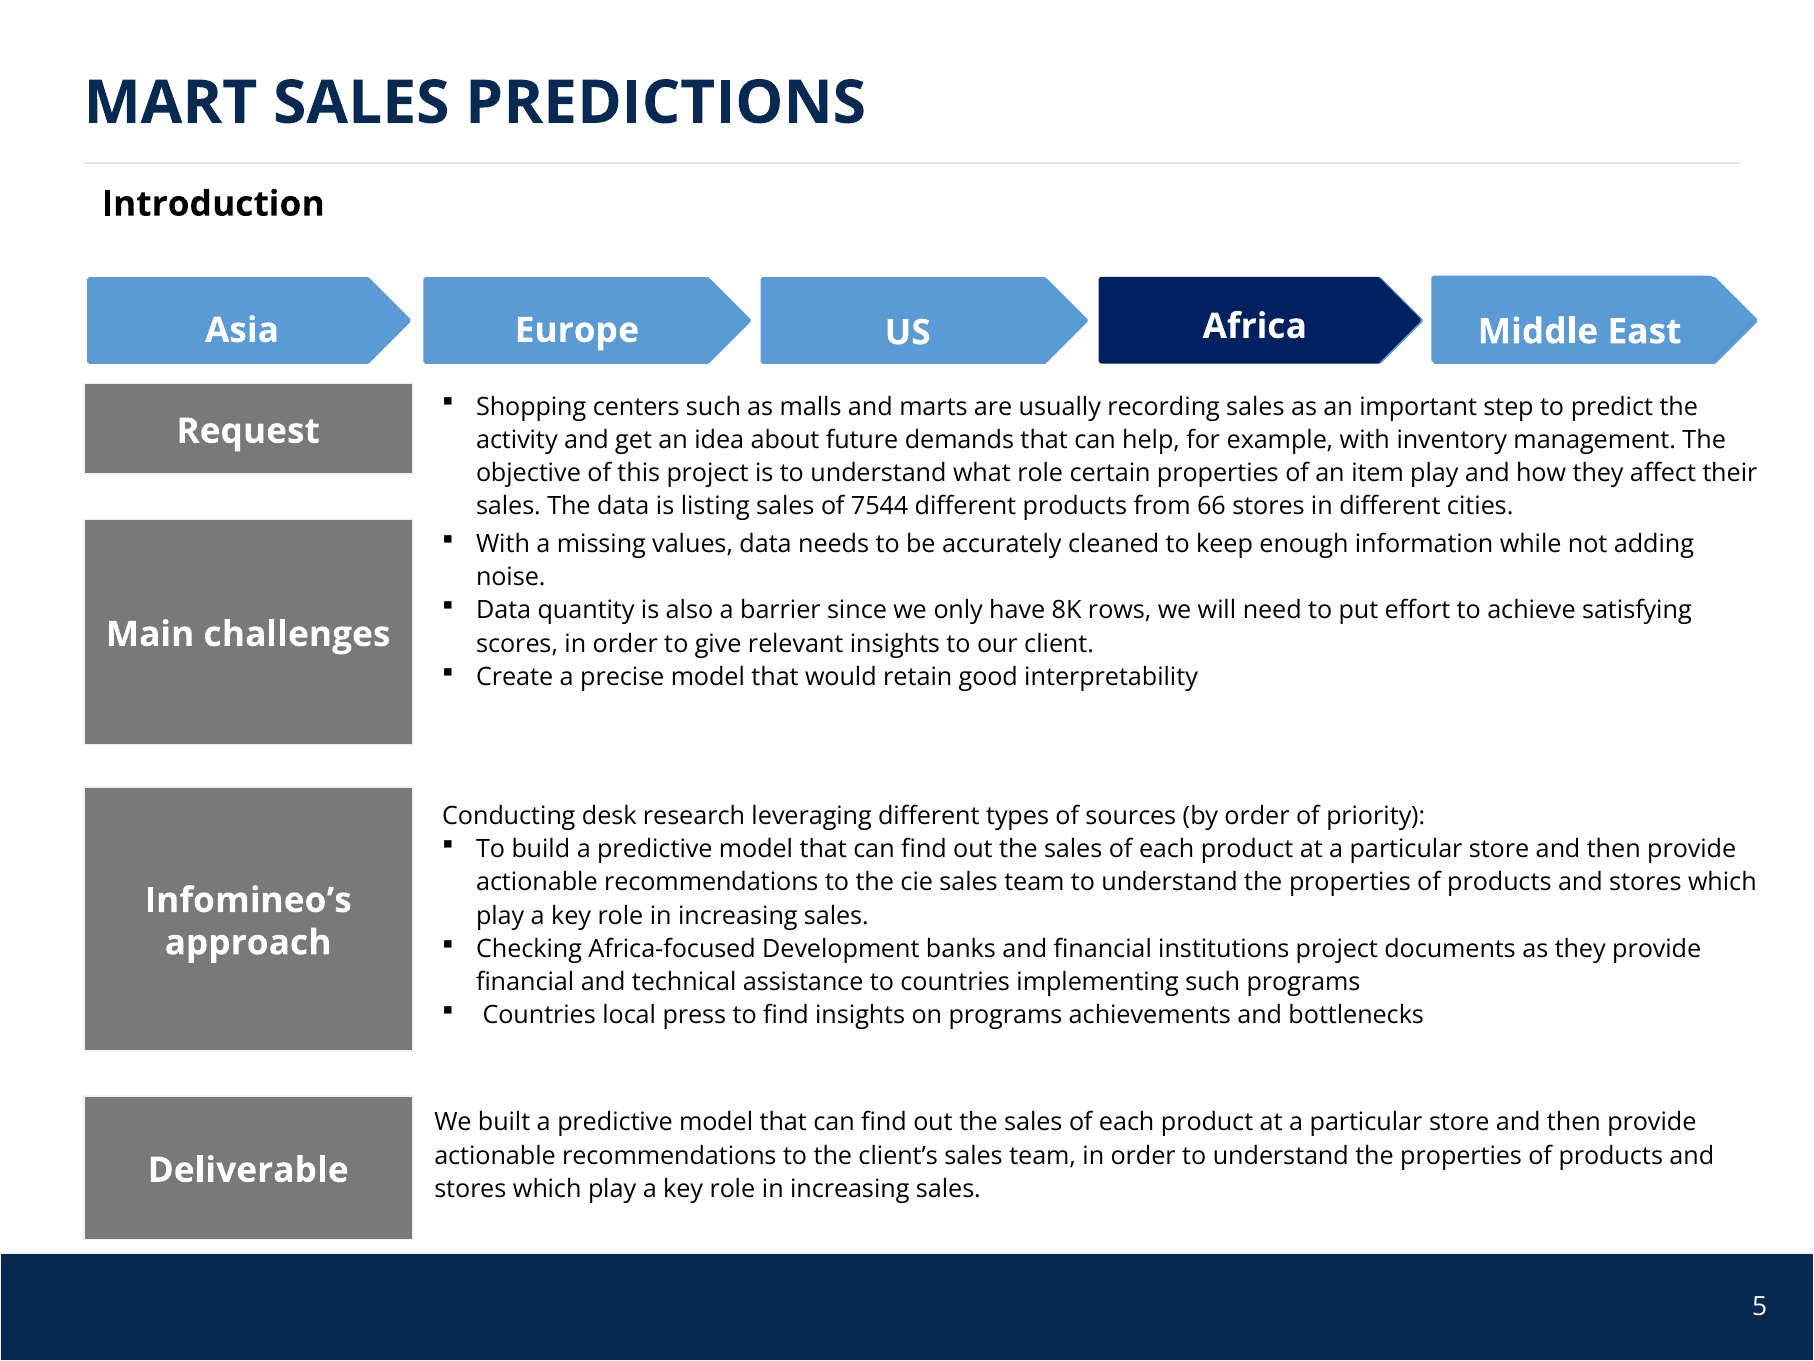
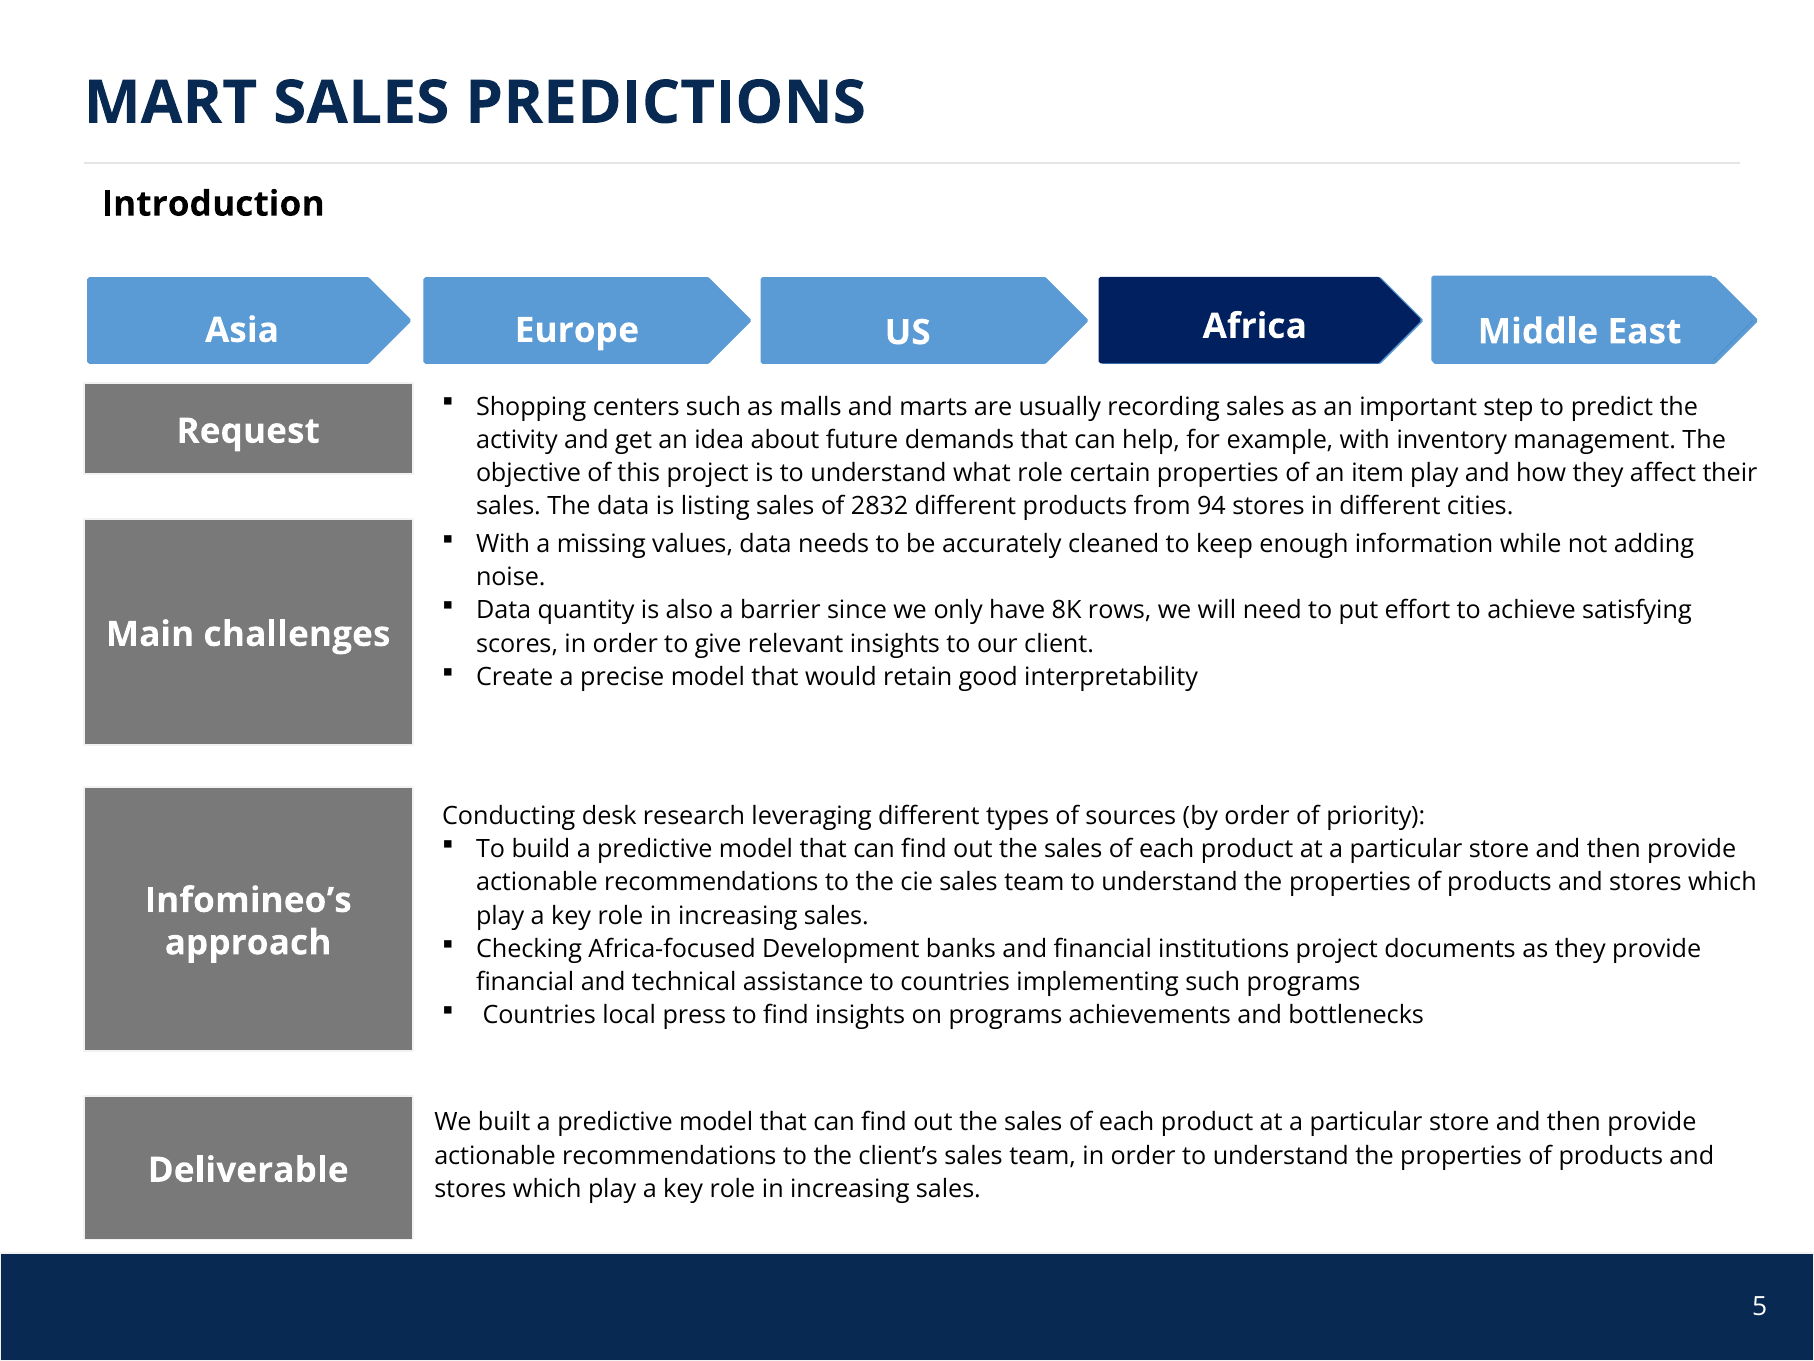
7544: 7544 -> 2832
66: 66 -> 94
